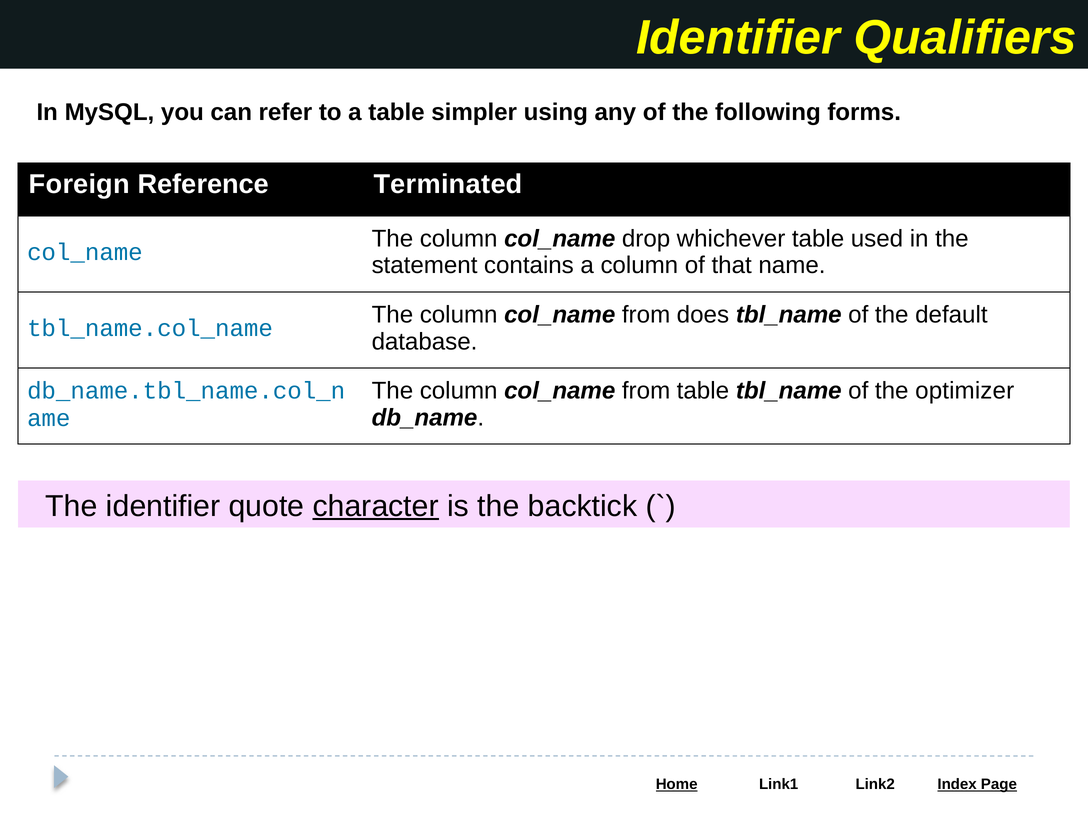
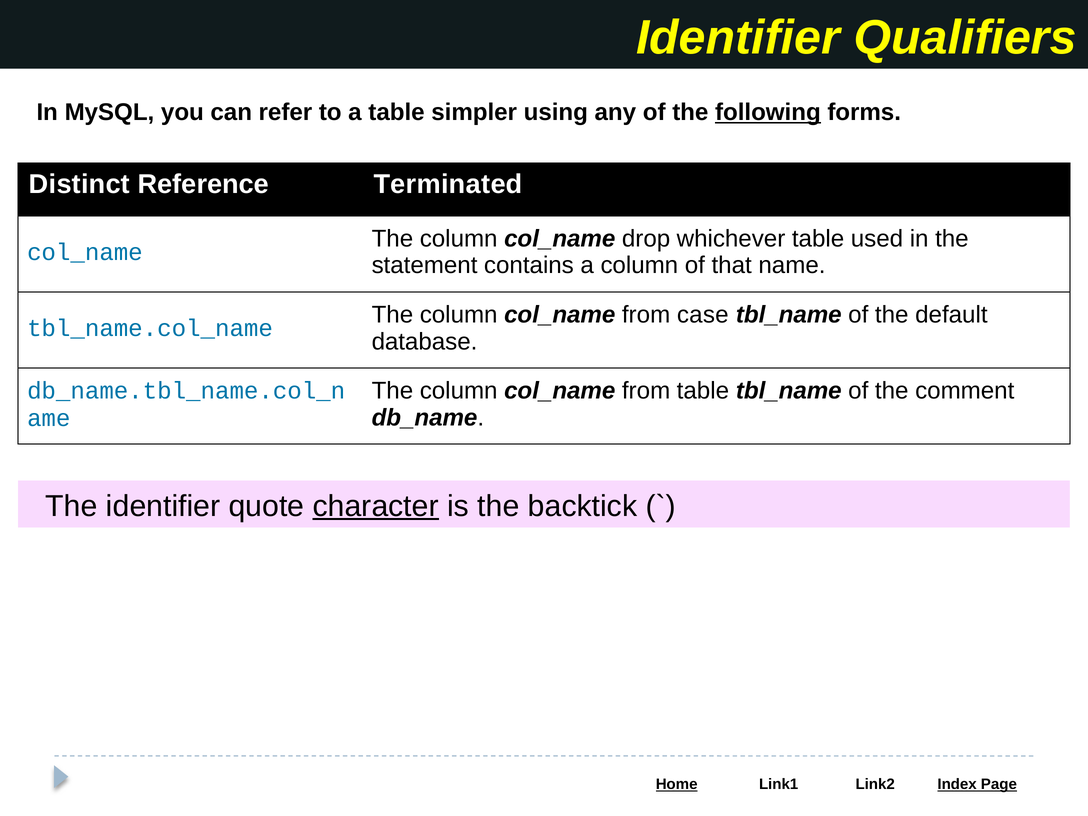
following underline: none -> present
Foreign: Foreign -> Distinct
does: does -> case
optimizer: optimizer -> comment
